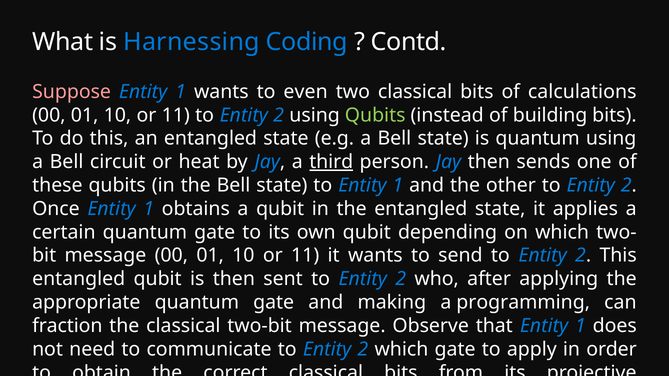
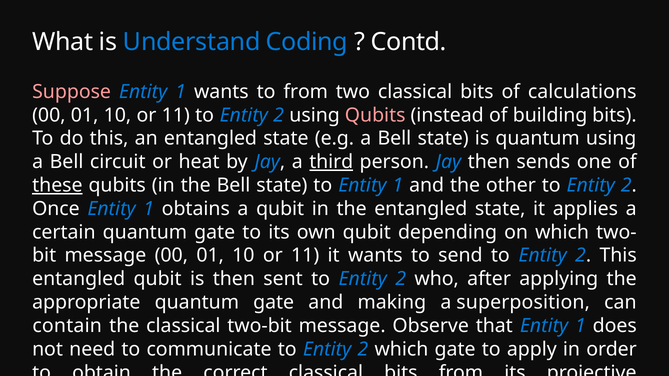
Harnessing: Harnessing -> Understand
to even: even -> from
Qubits at (375, 115) colour: light green -> pink
these underline: none -> present
programming: programming -> superposition
fraction: fraction -> contain
